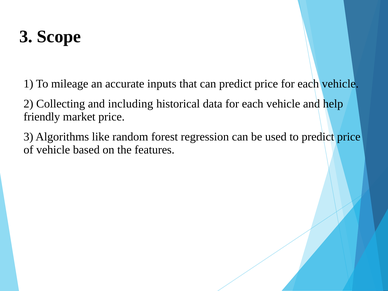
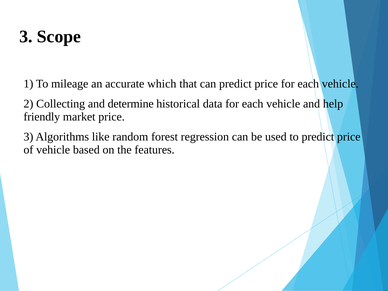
inputs: inputs -> which
including: including -> determine
